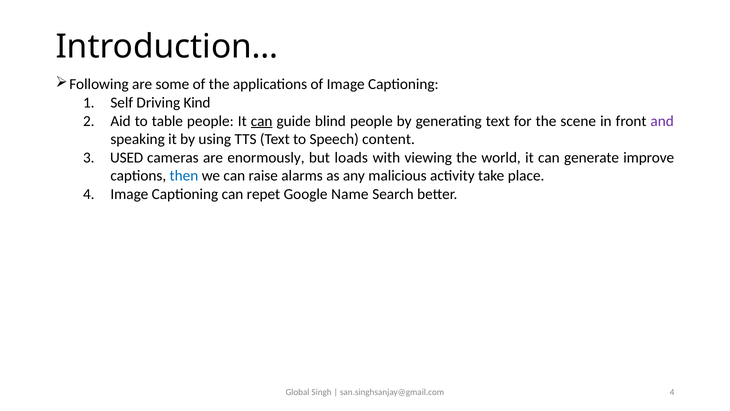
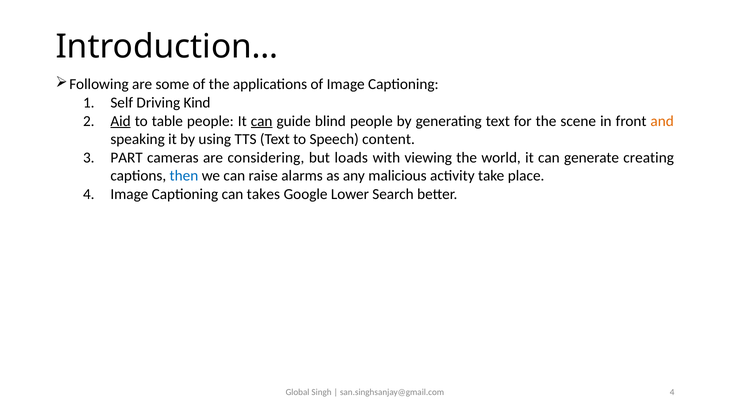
Aid underline: none -> present
and colour: purple -> orange
USED: USED -> PART
enormously: enormously -> considering
improve: improve -> creating
repet: repet -> takes
Name: Name -> Lower
